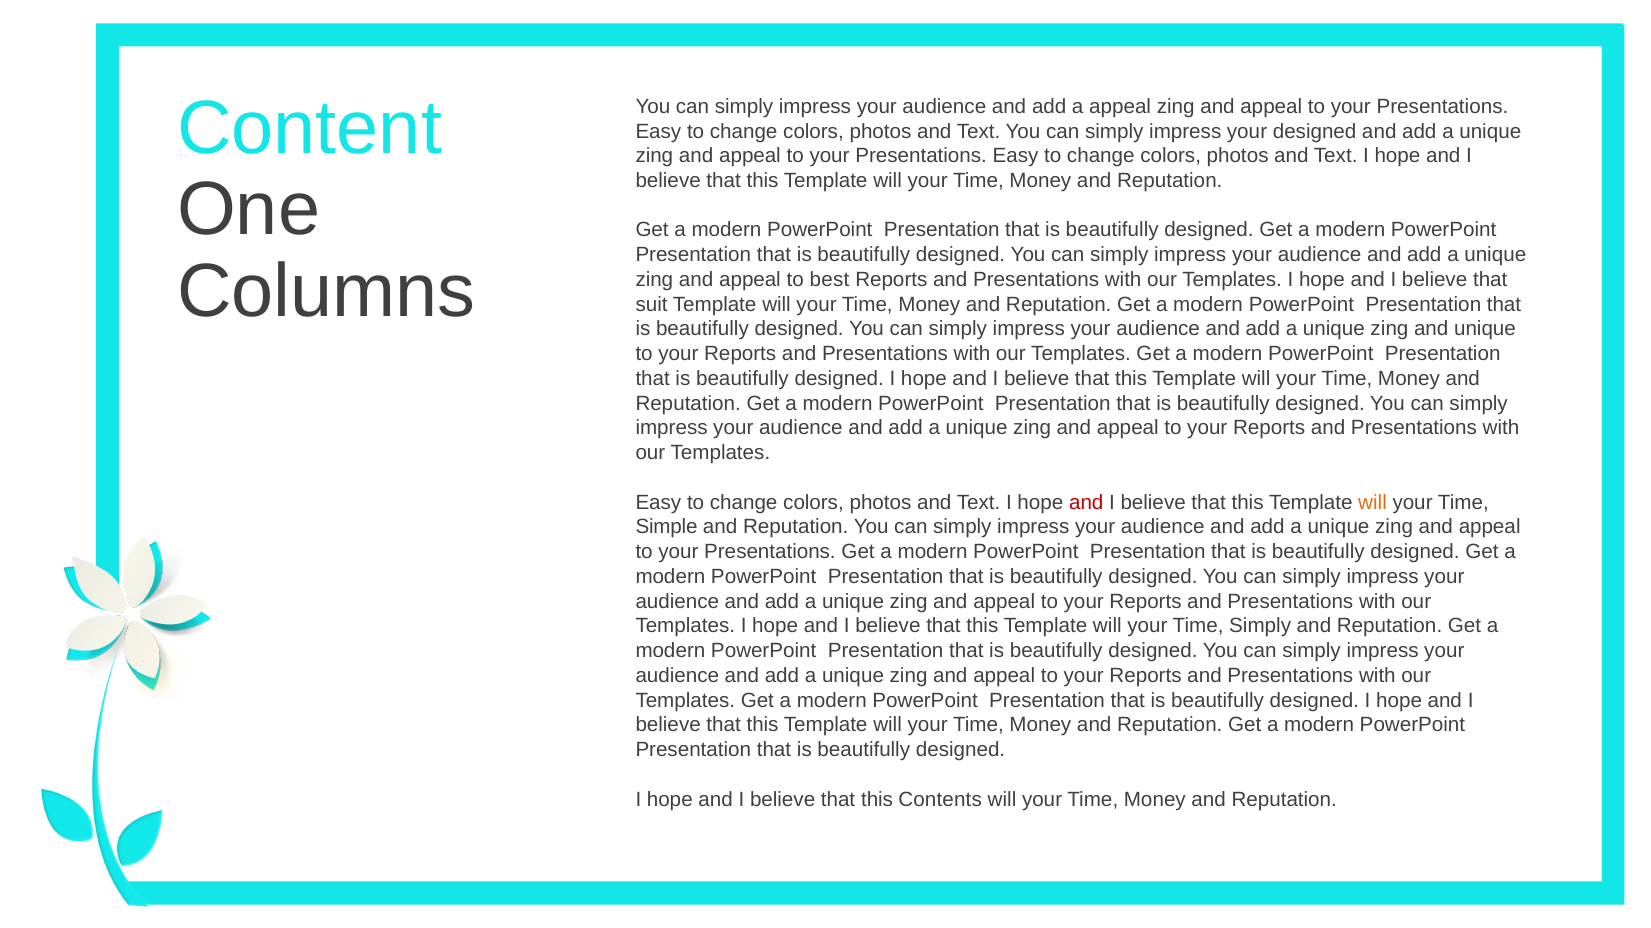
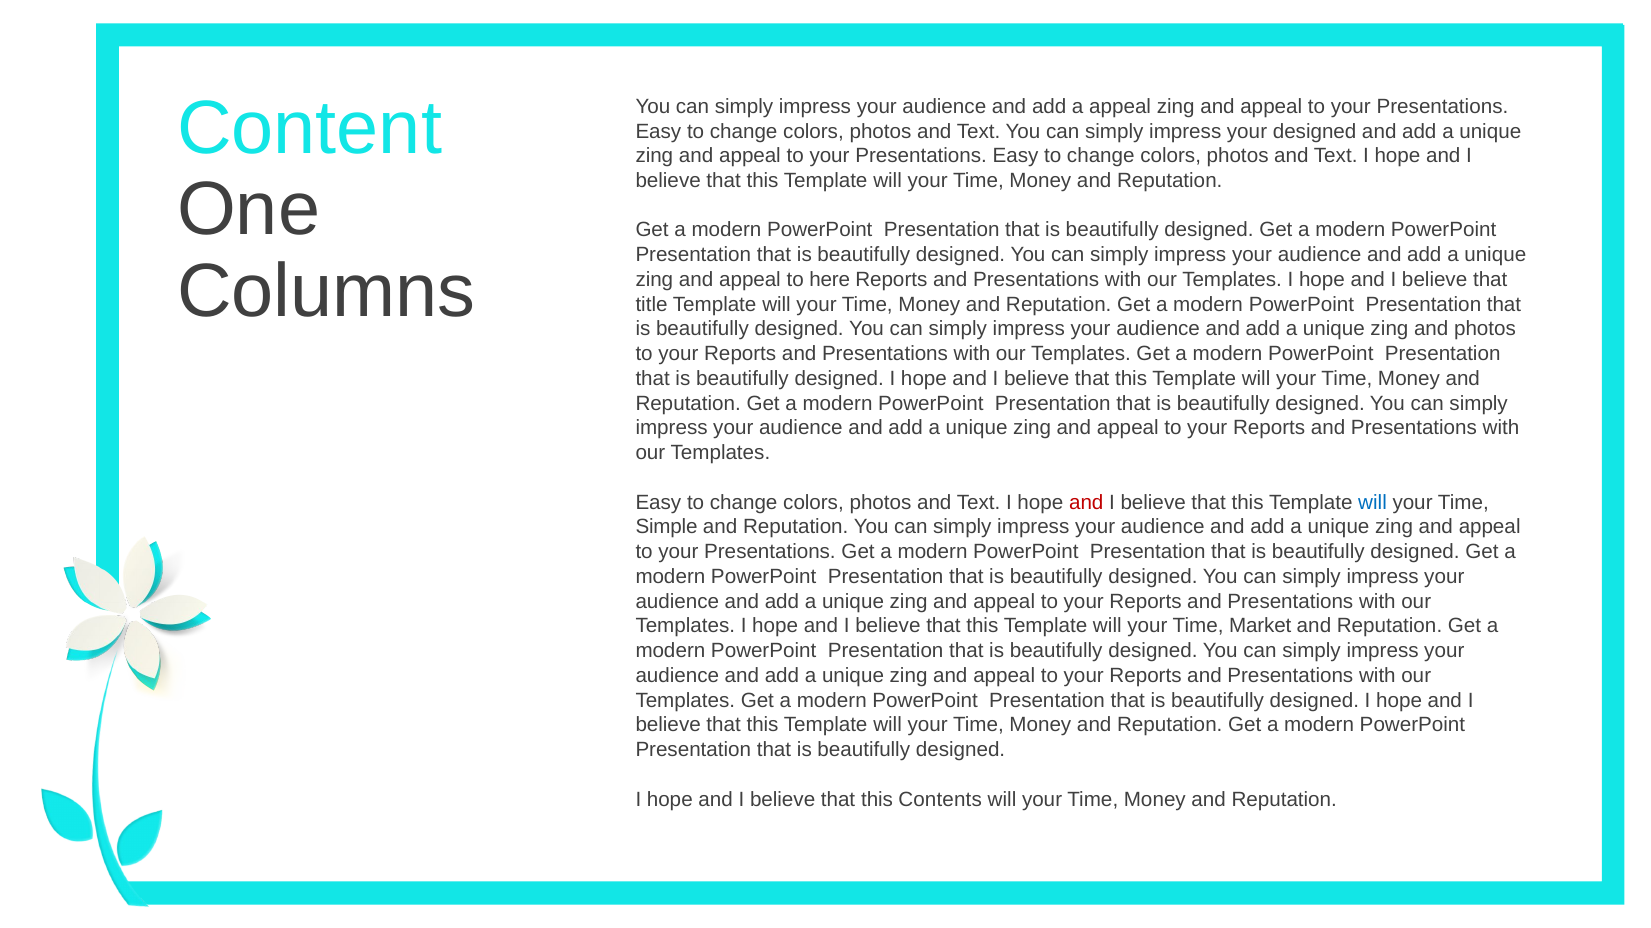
best: best -> here
suit: suit -> title
and unique: unique -> photos
will at (1373, 503) colour: orange -> blue
Time Simply: Simply -> Market
